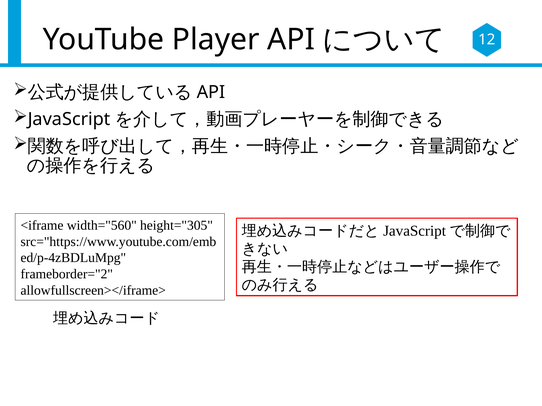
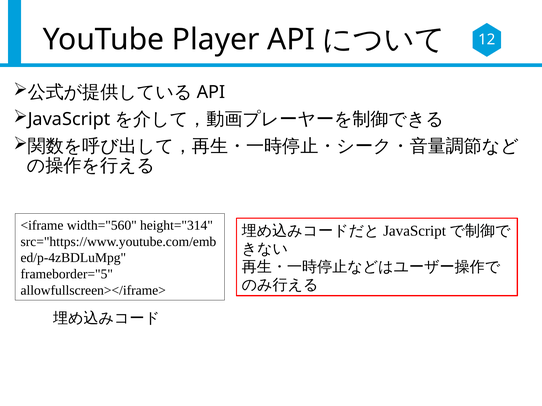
height="305: height="305 -> height="314
frameborder="2: frameborder="2 -> frameborder="5
